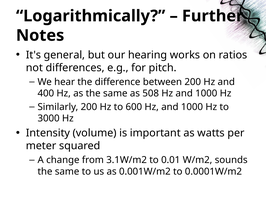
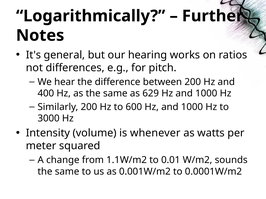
508: 508 -> 629
important: important -> whenever
3.1W/m2: 3.1W/m2 -> 1.1W/m2
